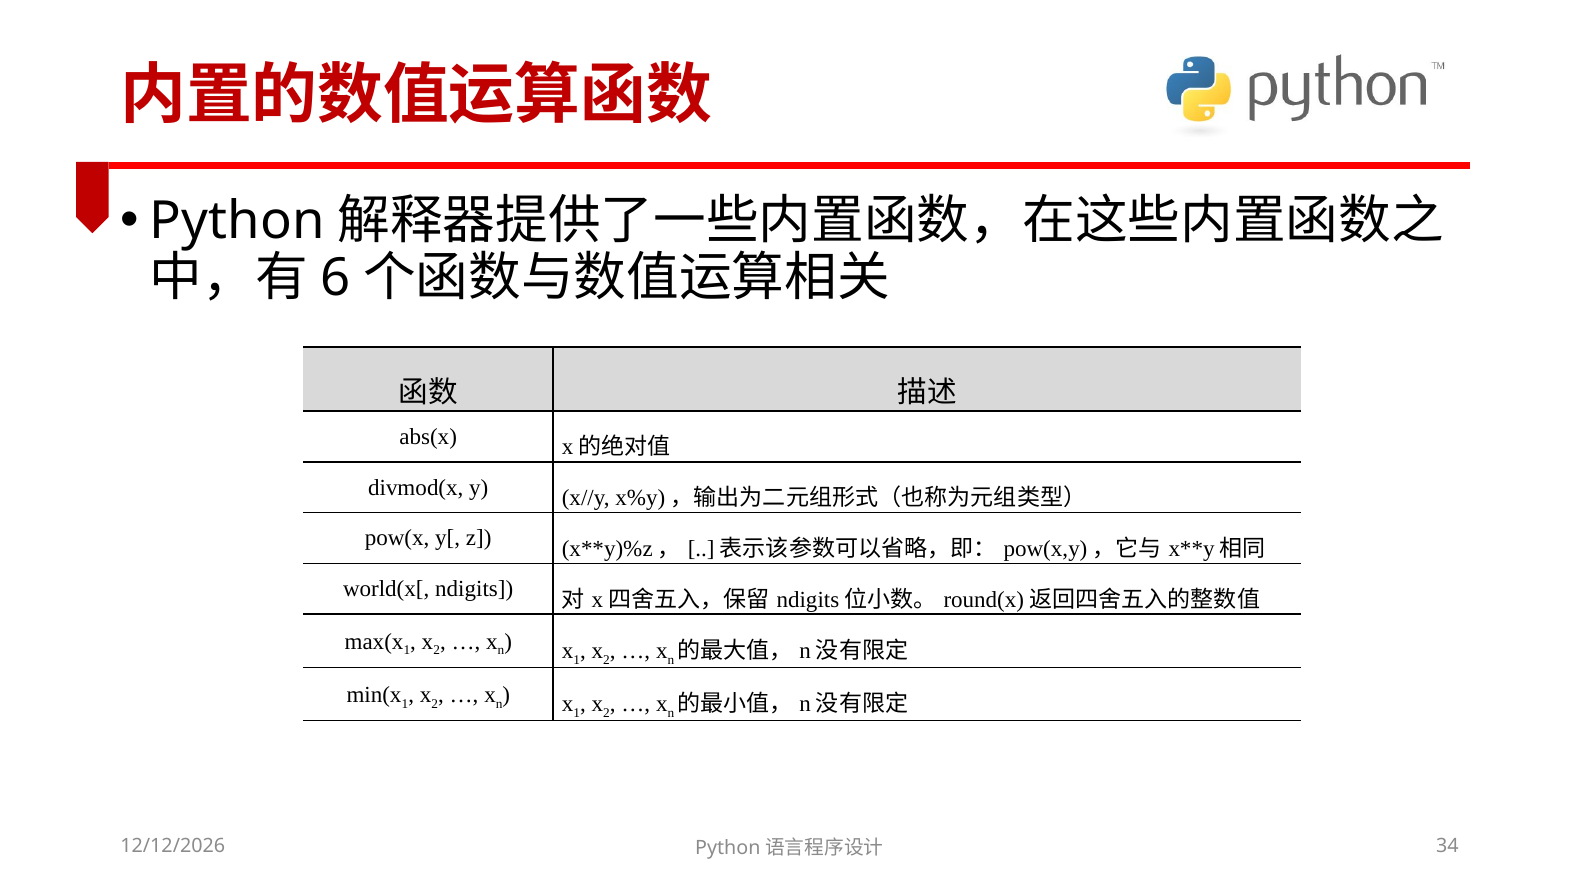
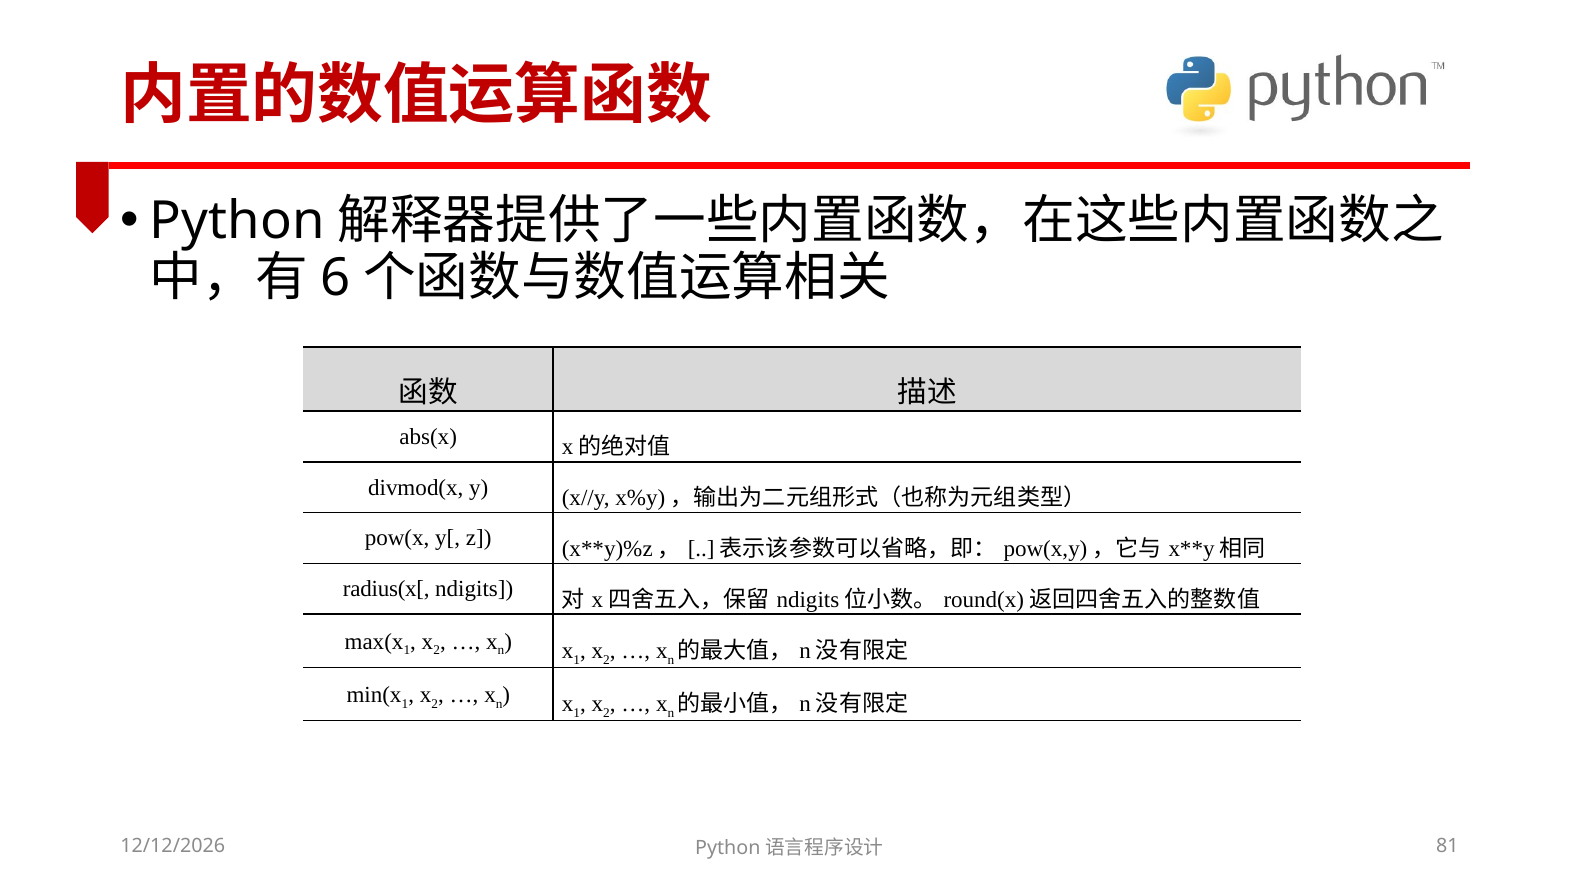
world(x[: world(x[ -> radius(x[
34: 34 -> 81
